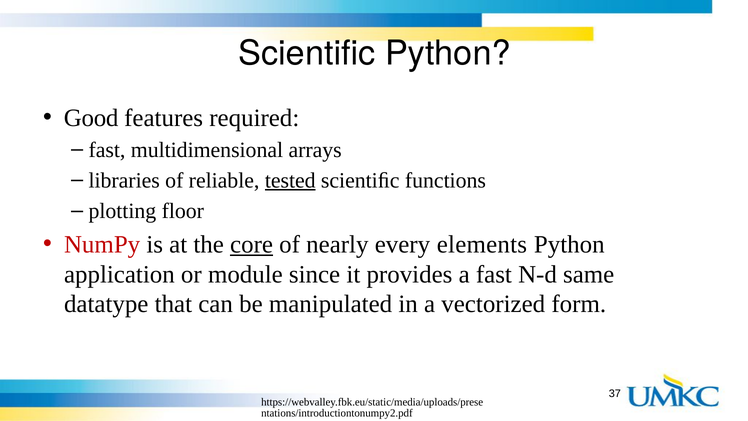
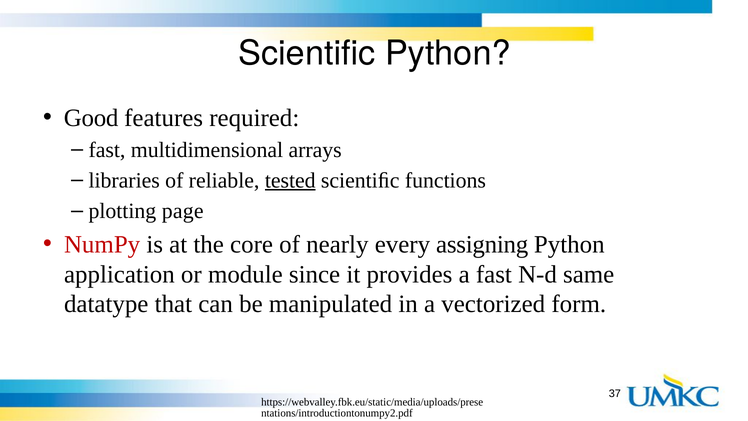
floor: floor -> page
core underline: present -> none
elements: elements -> assigning
